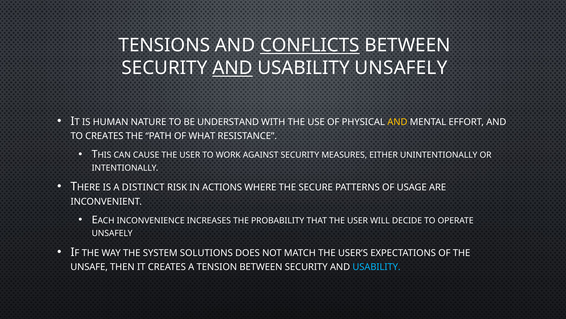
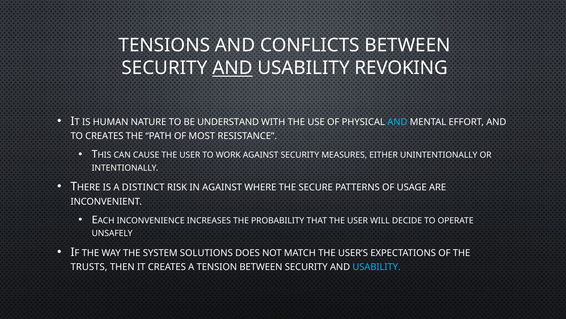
CONFLICTS underline: present -> none
USABILITY UNSAFELY: UNSAFELY -> REVOKING
AND at (397, 122) colour: yellow -> light blue
WHAT: WHAT -> MOST
IN ACTIONS: ACTIONS -> AGAINST
UNSAFE: UNSAFE -> TRUSTS
